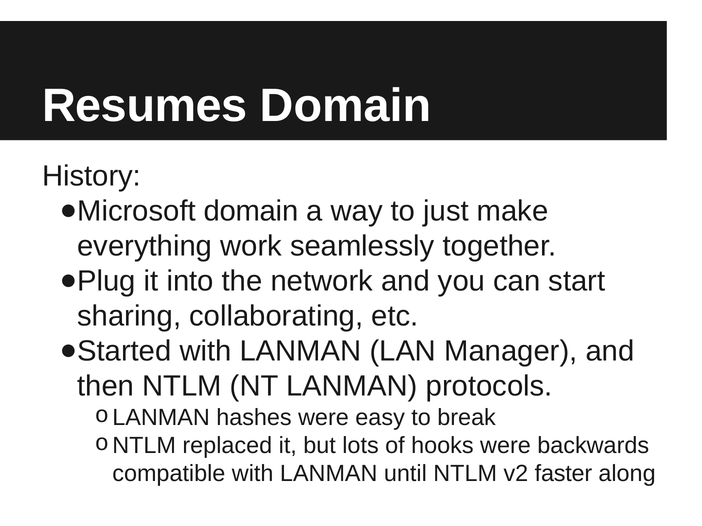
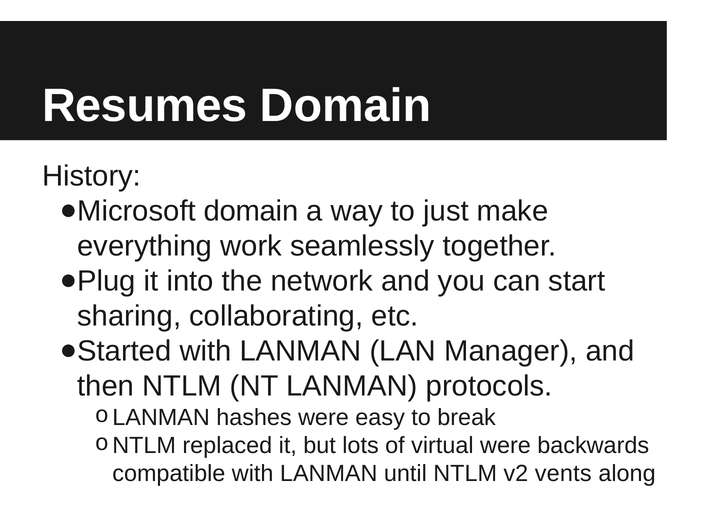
hooks: hooks -> virtual
faster: faster -> vents
